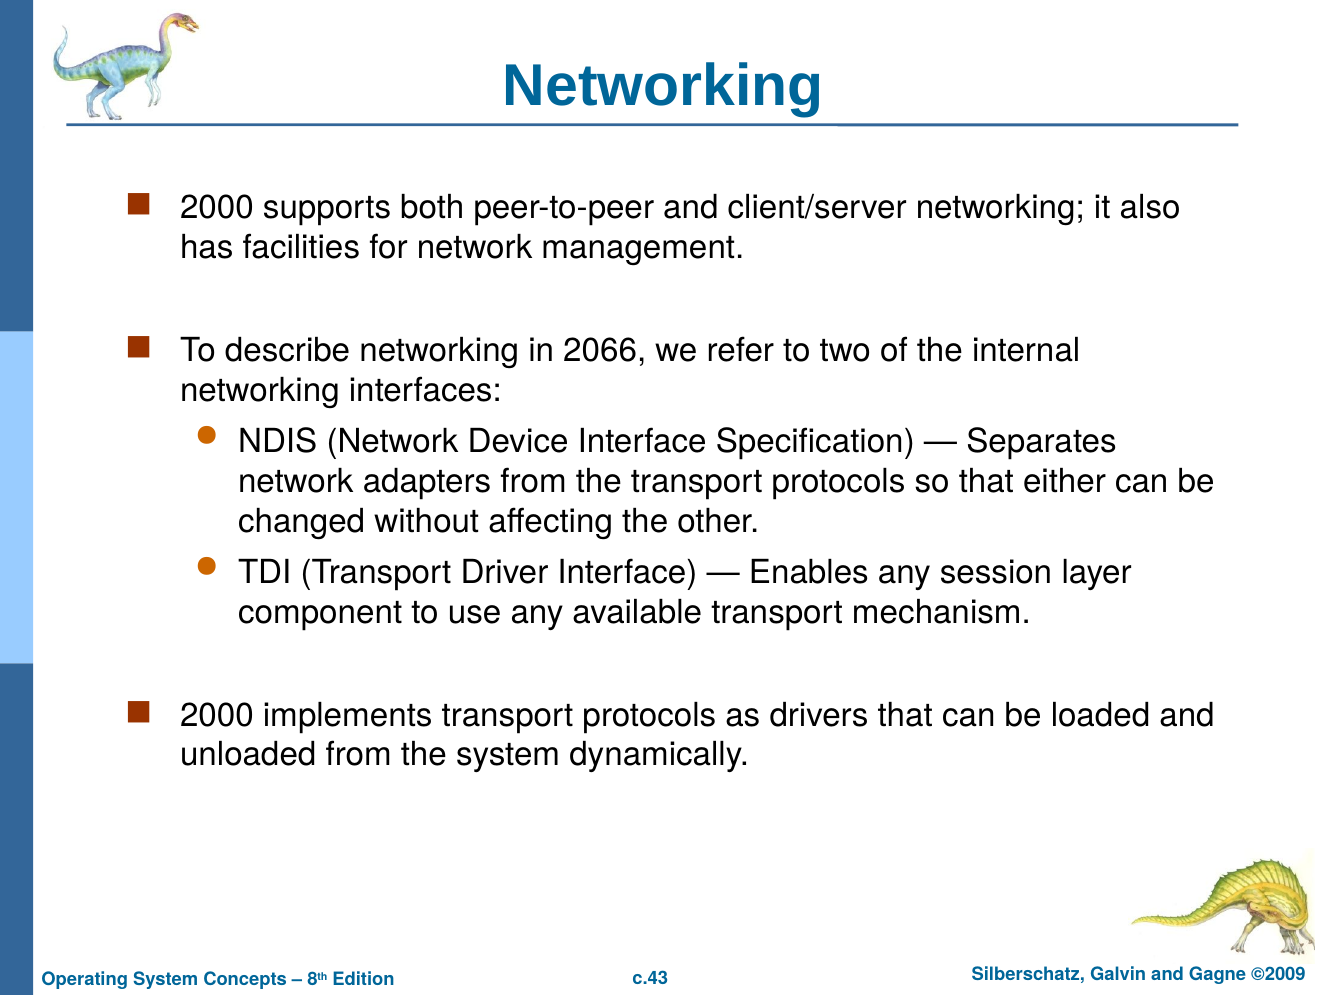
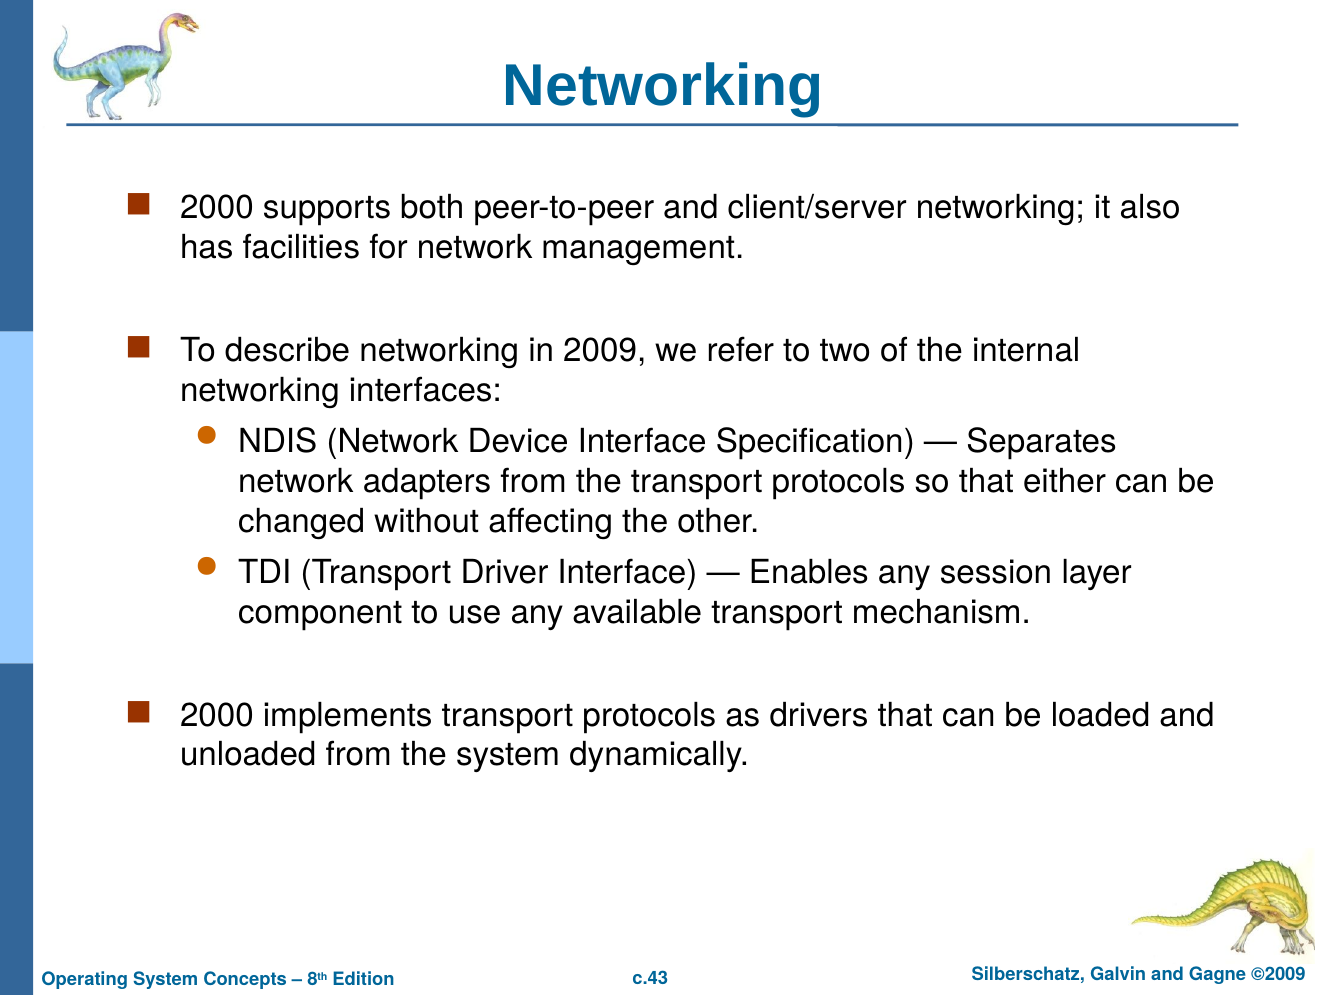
2066: 2066 -> 2009
